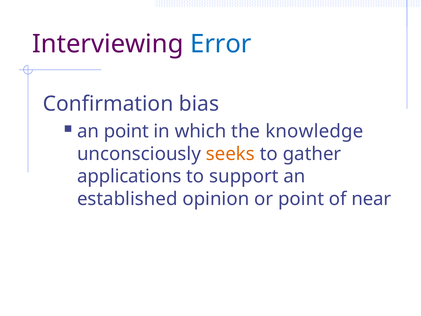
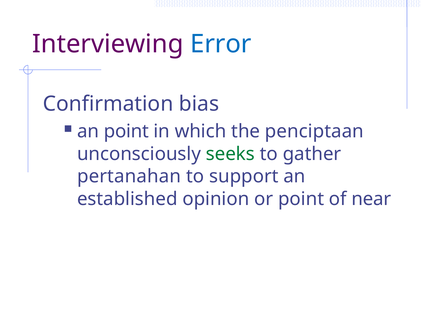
knowledge: knowledge -> penciptaan
seeks colour: orange -> green
applications: applications -> pertanahan
